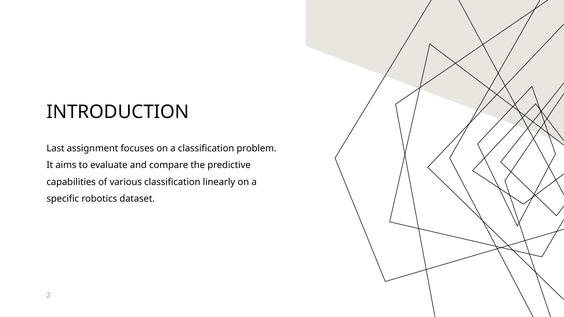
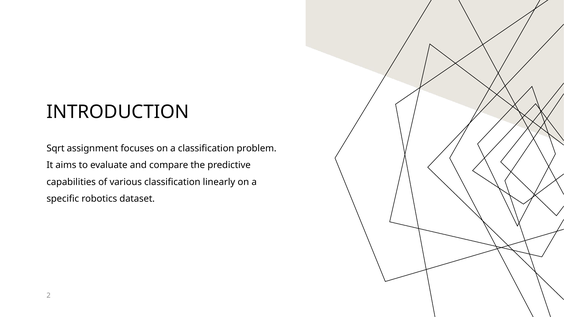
Last: Last -> Sqrt
